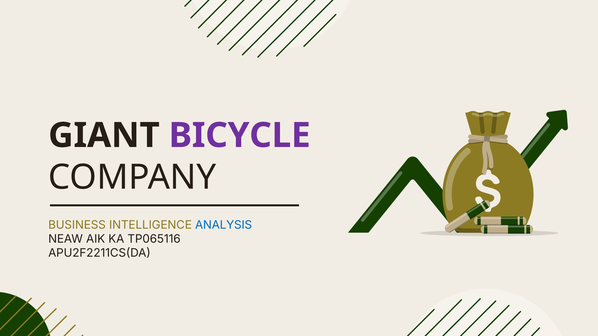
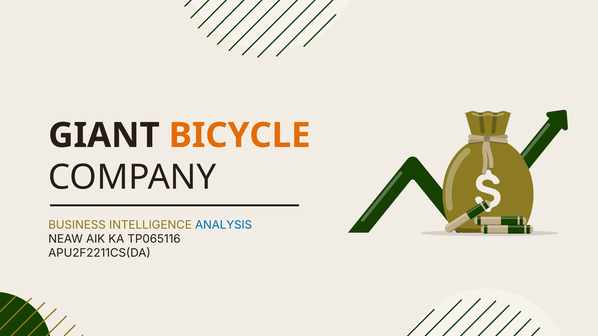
BICYCLE colour: purple -> orange
